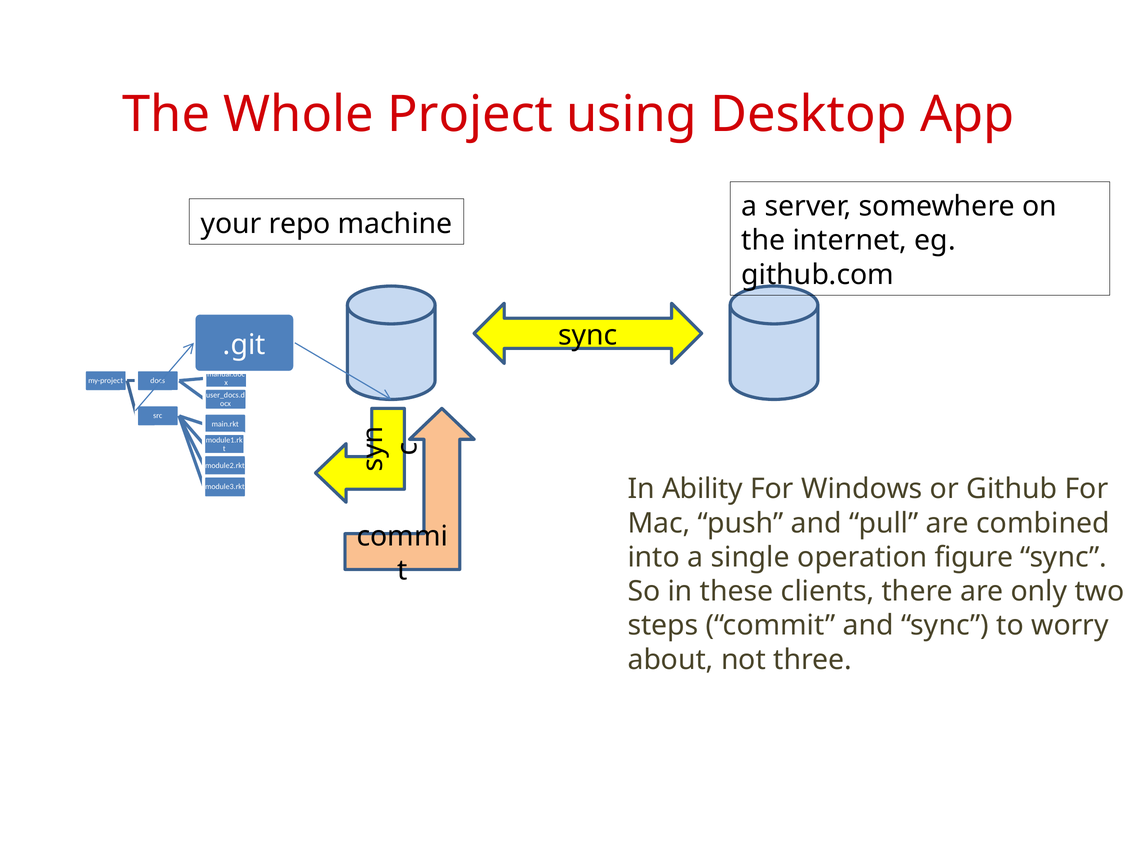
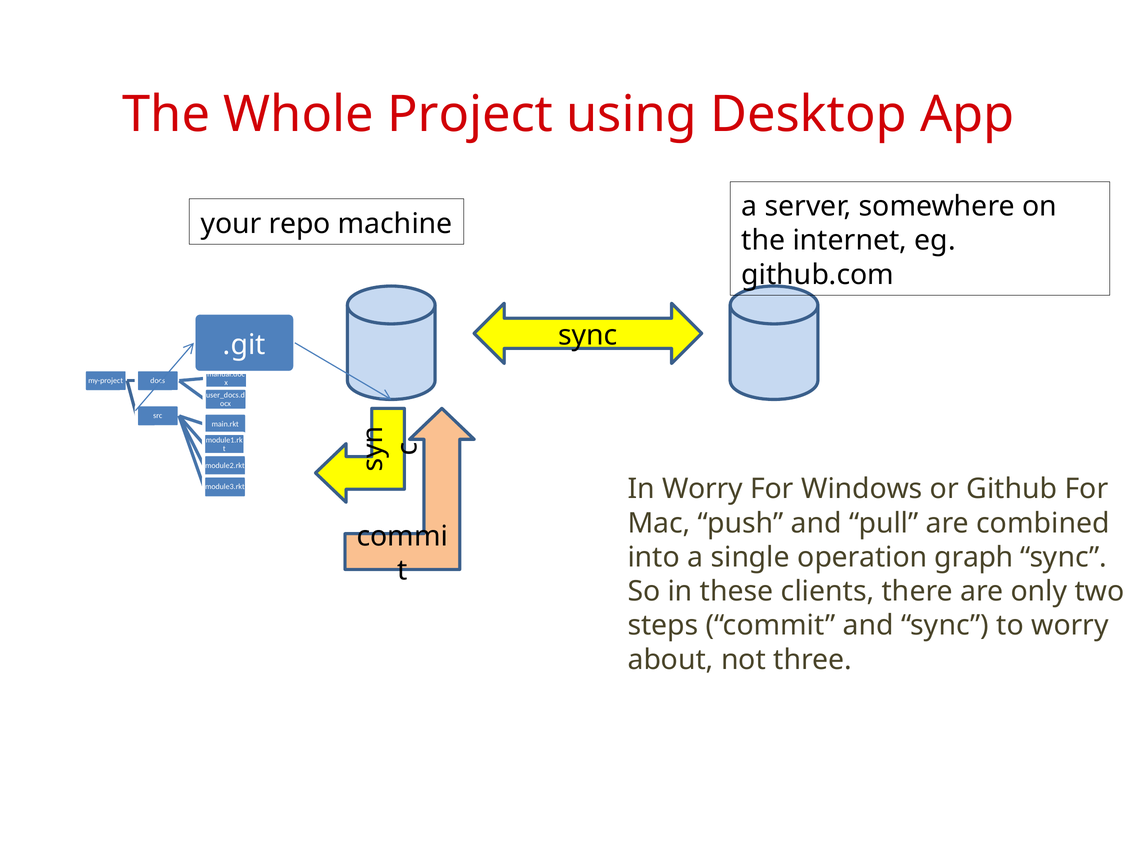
In Ability: Ability -> Worry
figure: figure -> graph
